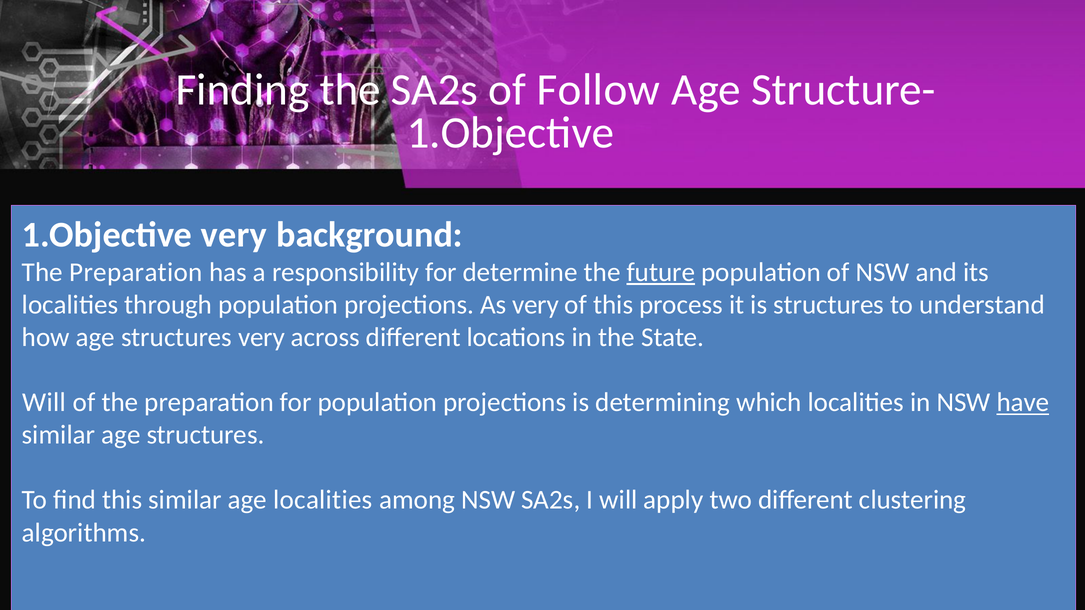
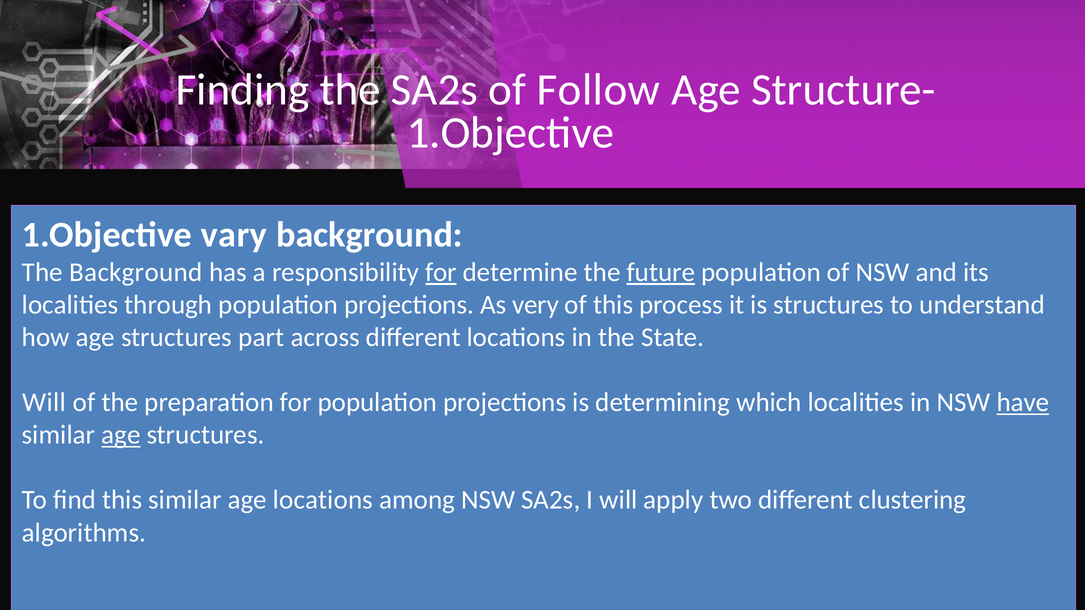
1.Objective very: very -> vary
Preparation at (136, 272): Preparation -> Background
for at (441, 272) underline: none -> present
structures very: very -> part
age at (121, 435) underline: none -> present
age localities: localities -> locations
